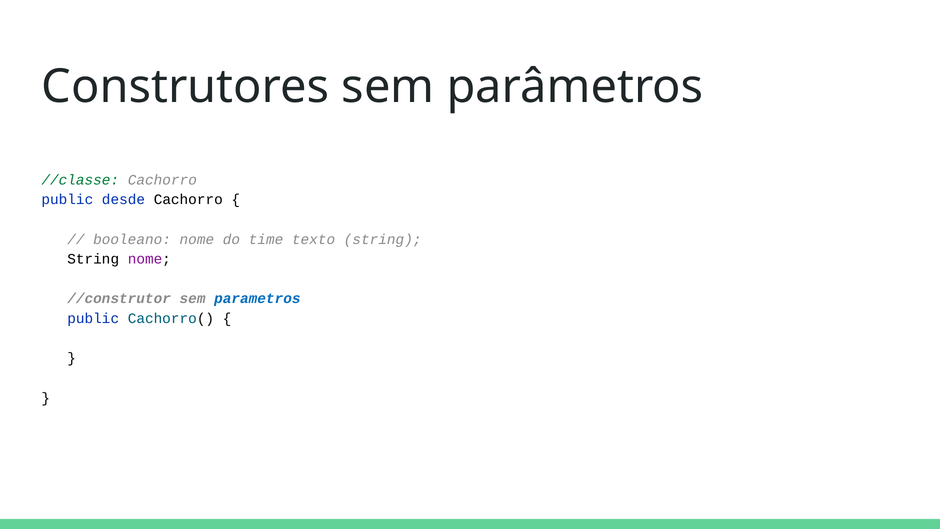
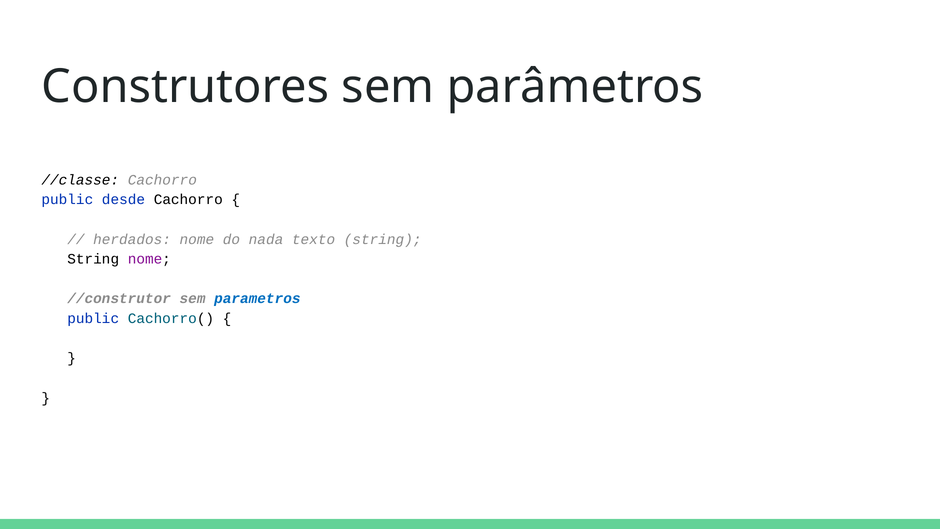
//classe colour: green -> black
booleano: booleano -> herdados
time: time -> nada
